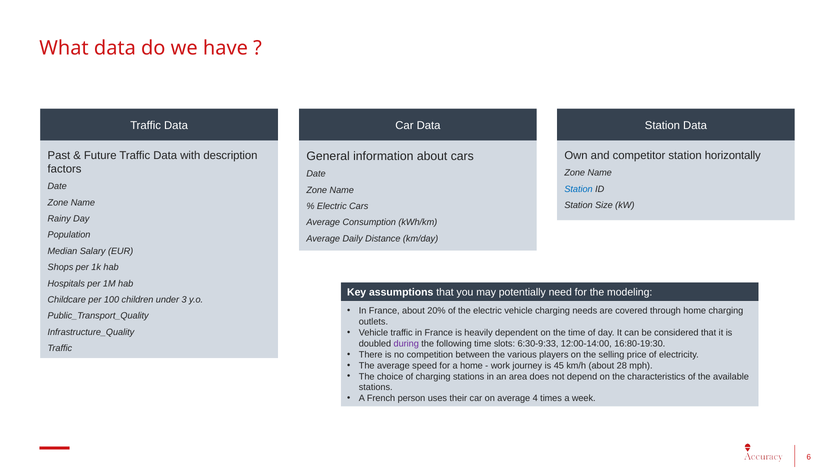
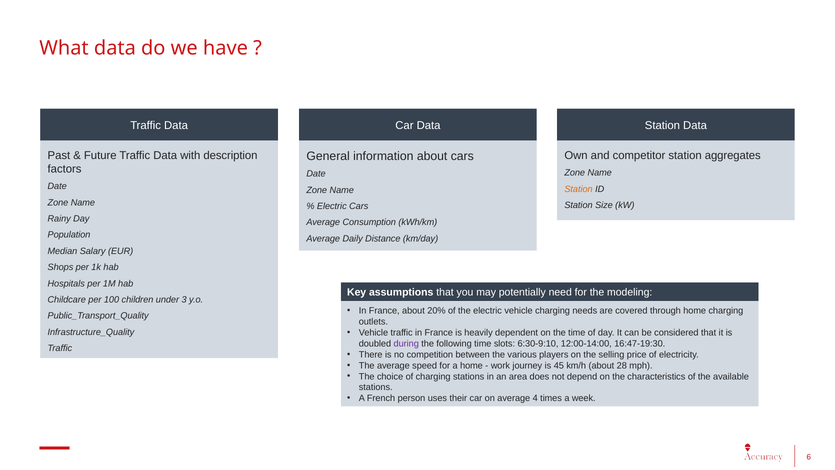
horizontally: horizontally -> aggregates
Station at (579, 189) colour: blue -> orange
6:30-9:33: 6:30-9:33 -> 6:30-9:10
16:80-19:30: 16:80-19:30 -> 16:47-19:30
